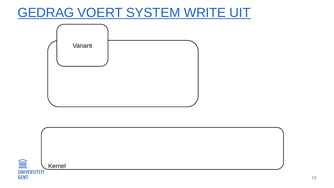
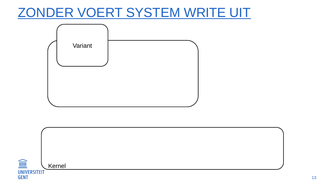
GEDRAG: GEDRAG -> ZONDER
